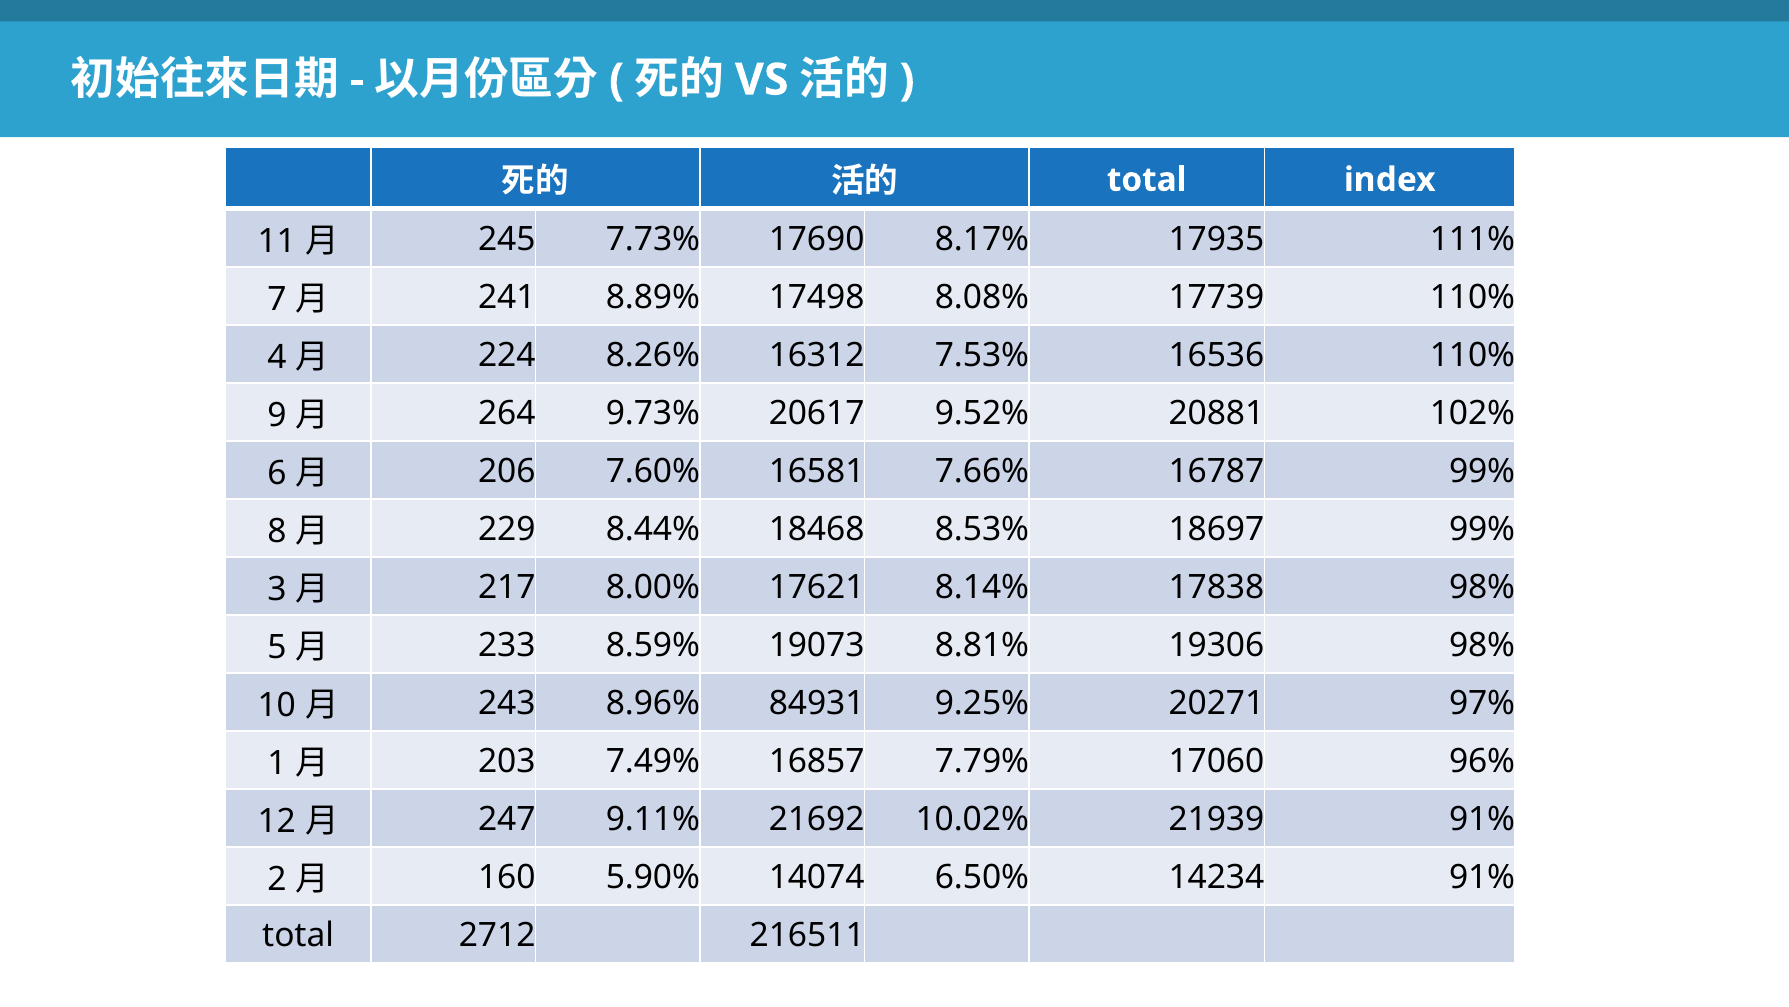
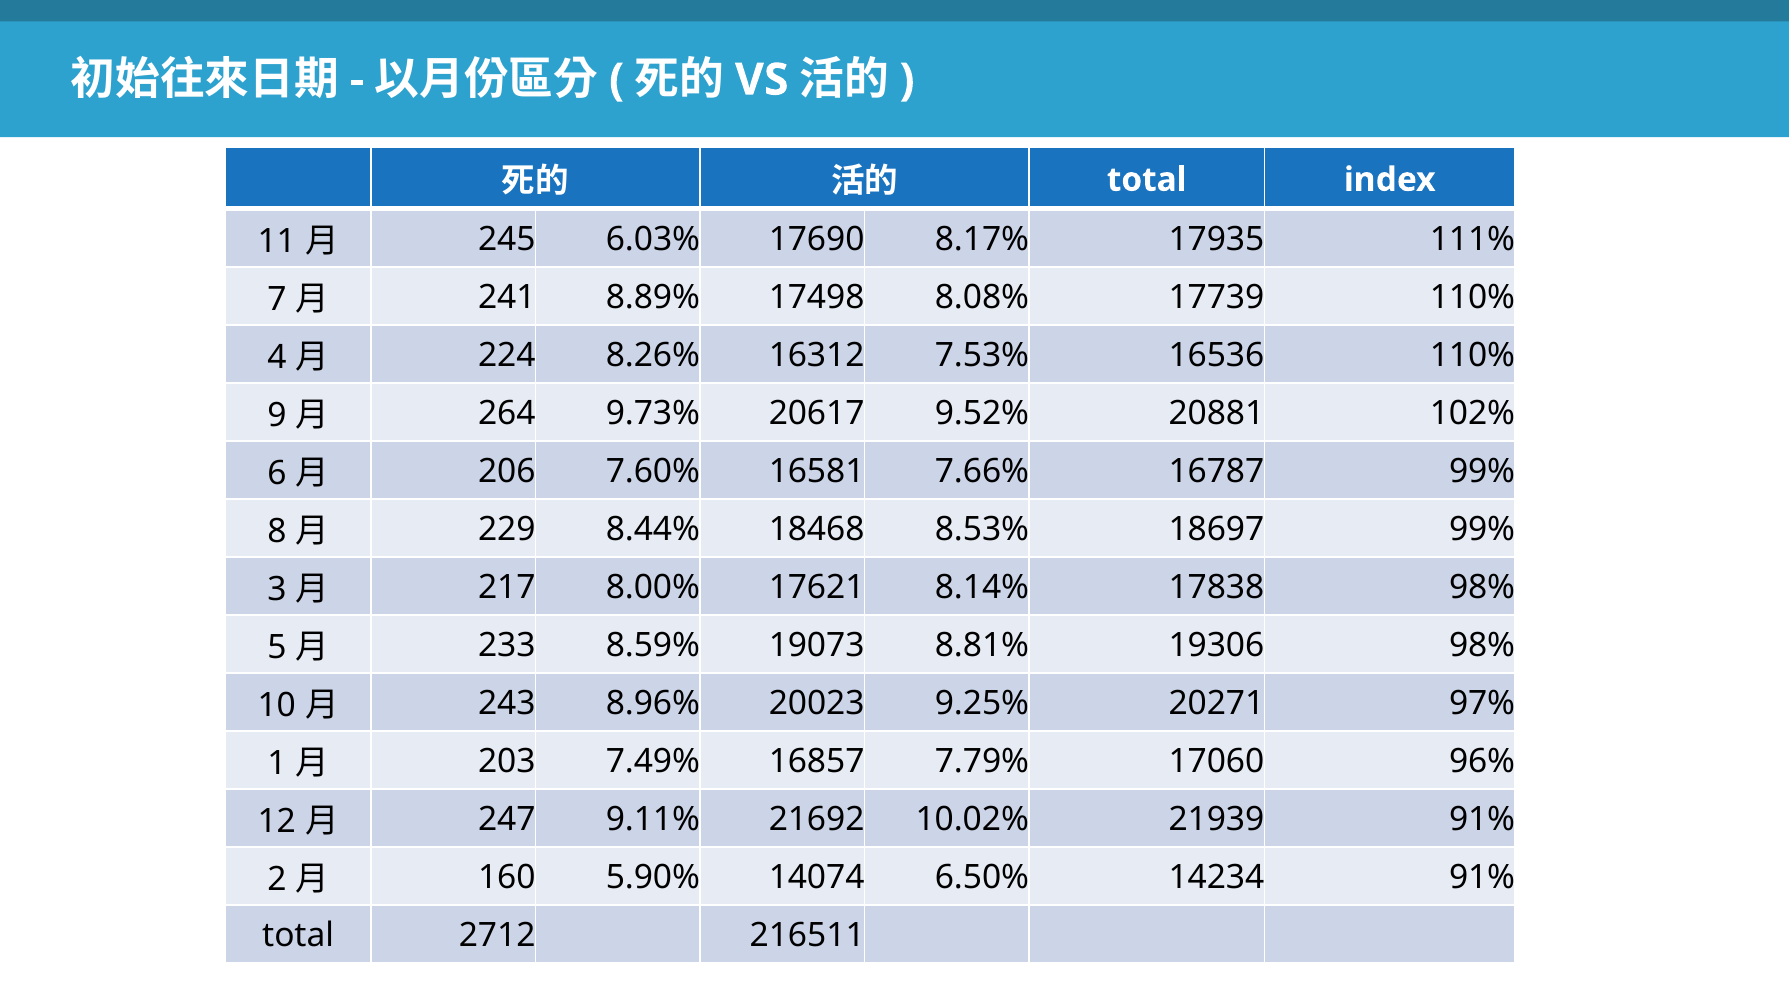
7.73%: 7.73% -> 6.03%
84931: 84931 -> 20023
